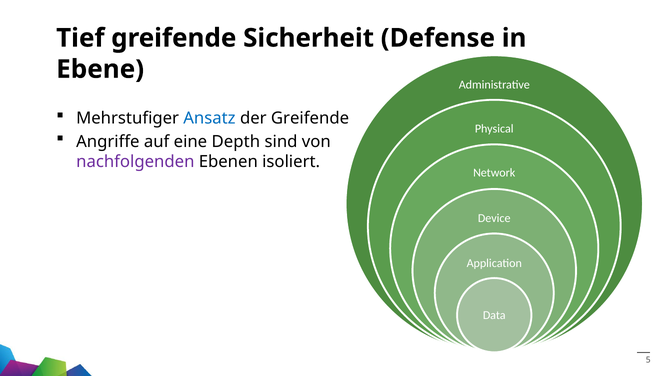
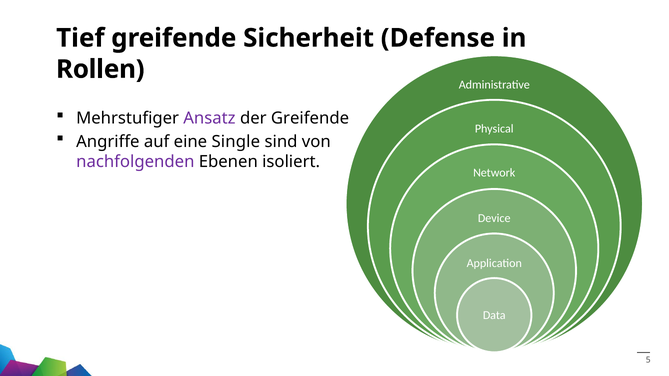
Ebene: Ebene -> Rollen
Ansatz colour: blue -> purple
Depth: Depth -> Single
